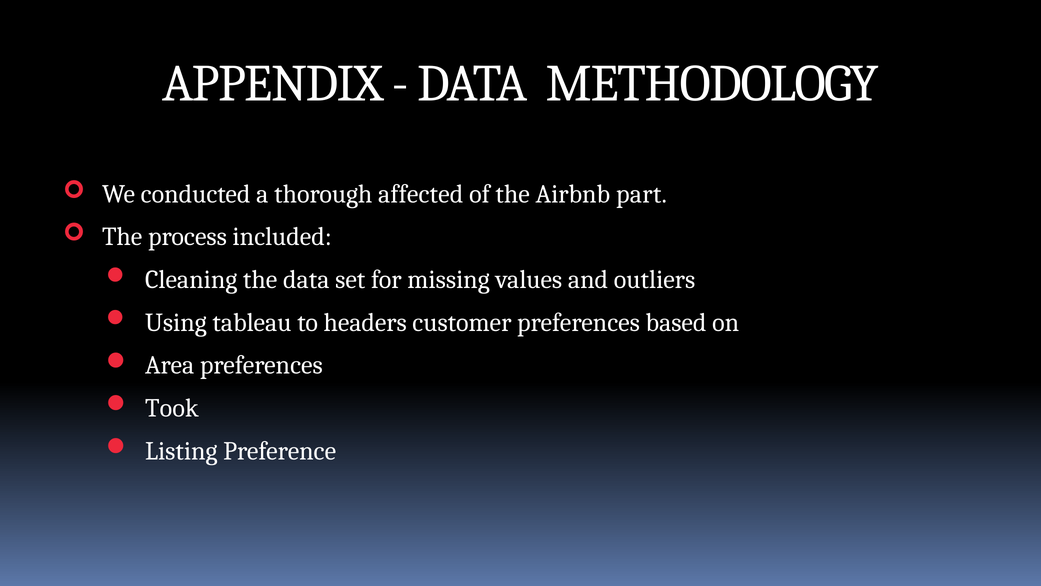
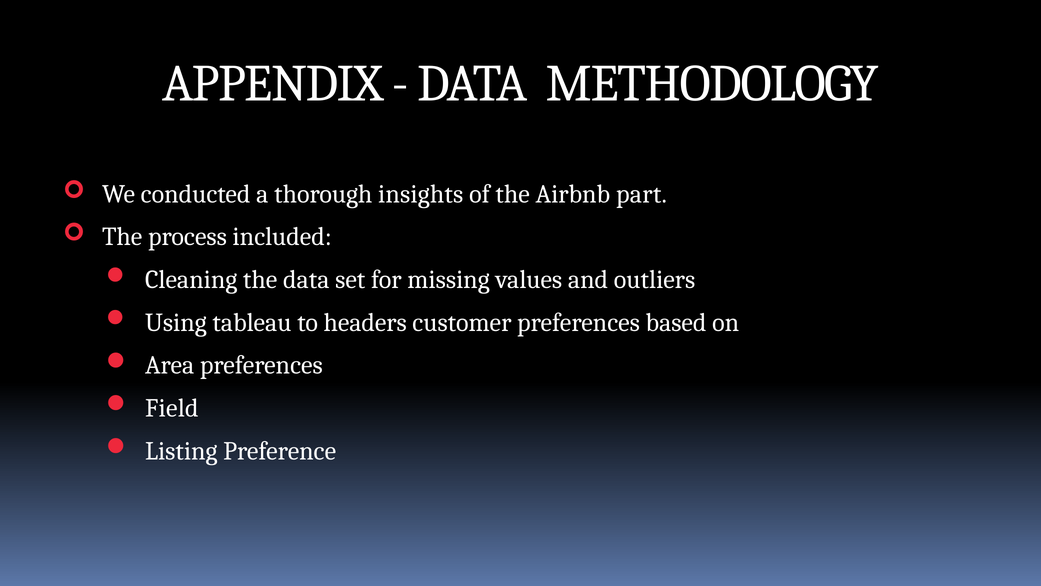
affected: affected -> insights
Took: Took -> Field
